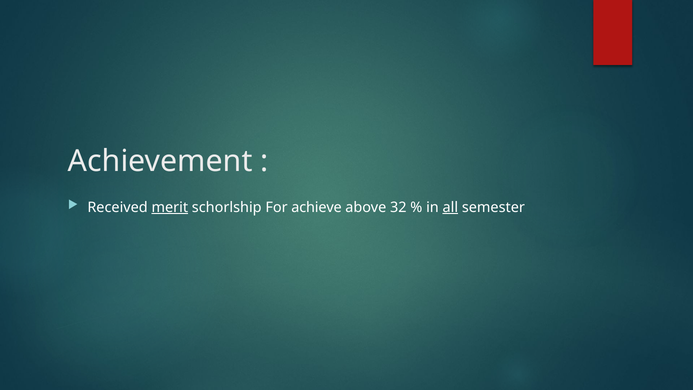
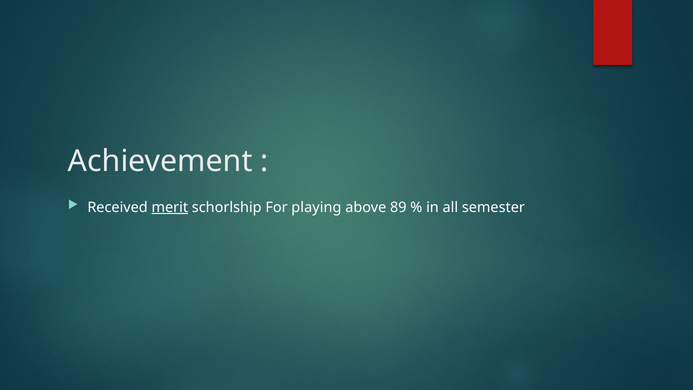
achieve: achieve -> playing
32: 32 -> 89
all underline: present -> none
